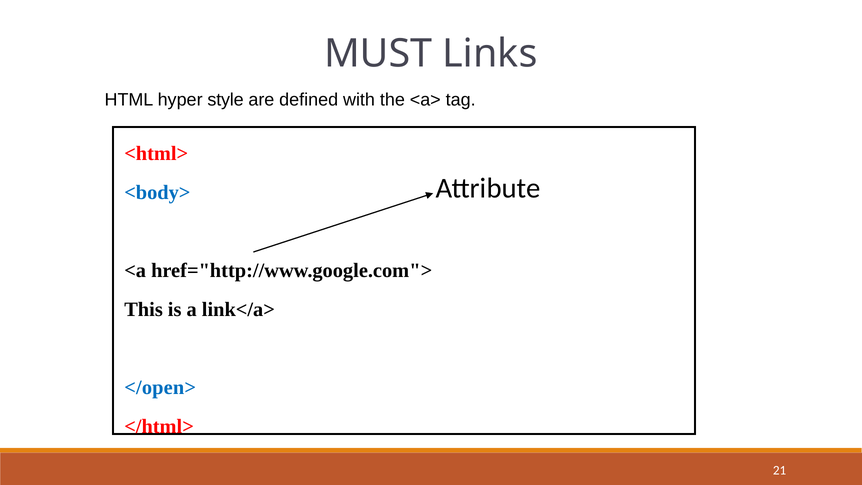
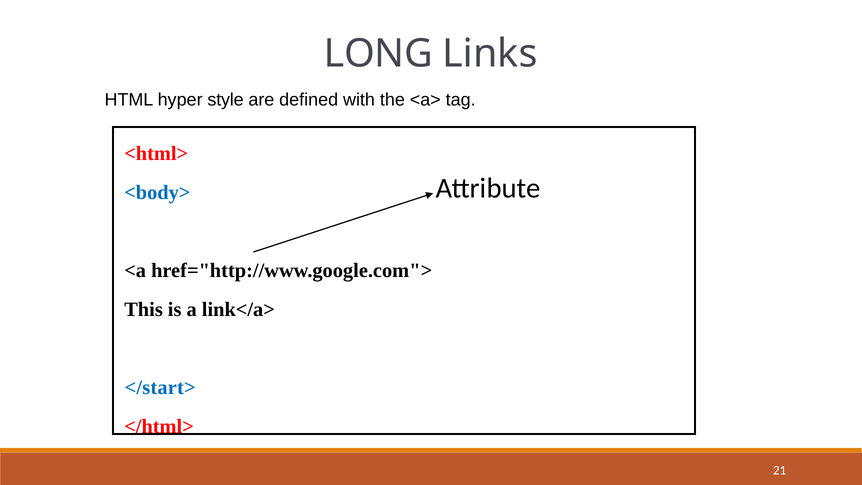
MUST: MUST -> LONG
</open>: </open> -> </start>
